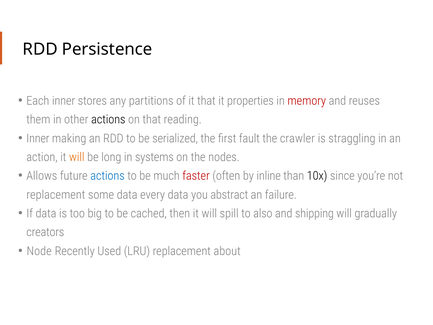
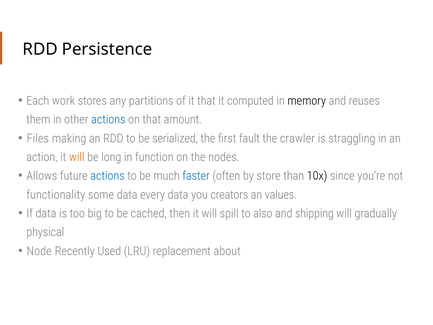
Each inner: inner -> work
properties: properties -> computed
memory colour: red -> black
actions at (108, 120) colour: black -> blue
reading: reading -> amount
Inner at (38, 138): Inner -> Files
systems: systems -> function
faster colour: red -> blue
inline: inline -> store
replacement at (56, 195): replacement -> functionality
abstract: abstract -> creators
failure: failure -> values
creators: creators -> physical
